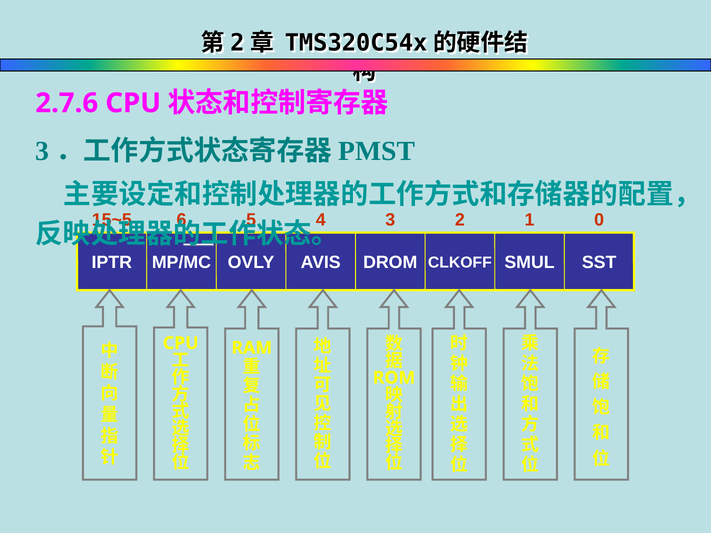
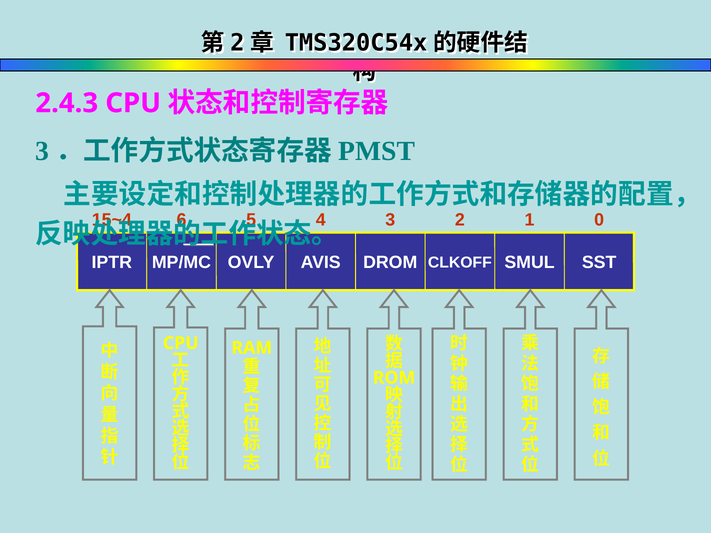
2.7.6: 2.7.6 -> 2.4.3
15~5: 15~5 -> 15~4
